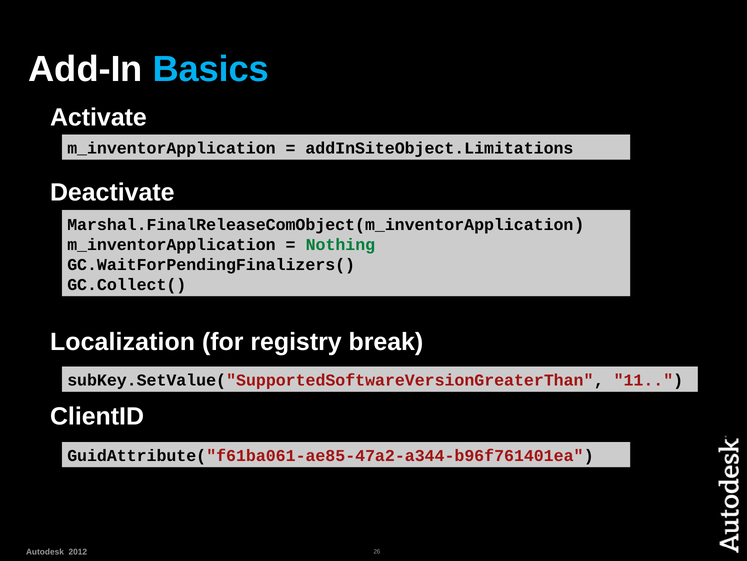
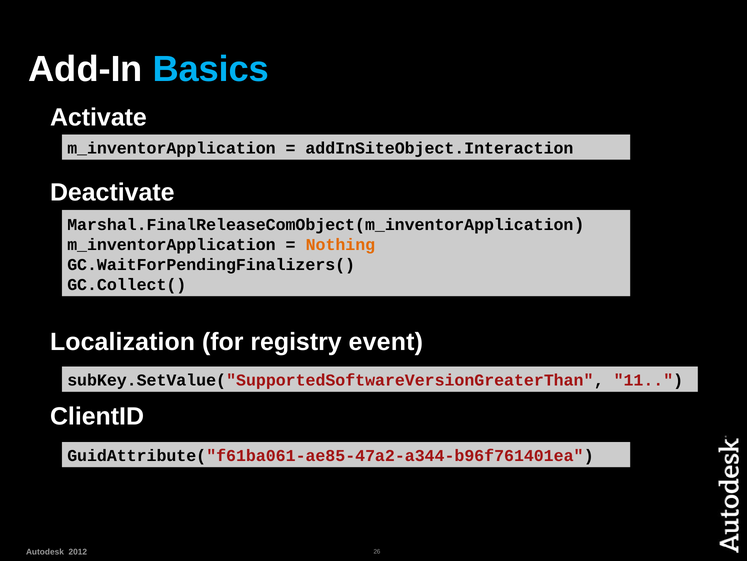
addInSiteObject.Limitations: addInSiteObject.Limitations -> addInSiteObject.Interaction
Nothing colour: green -> orange
break: break -> event
